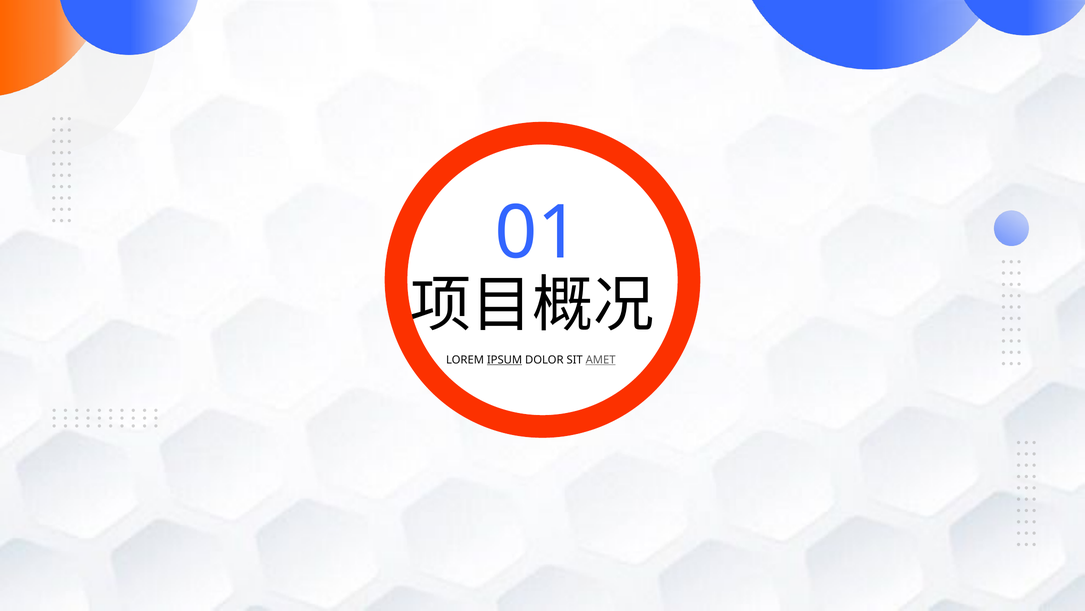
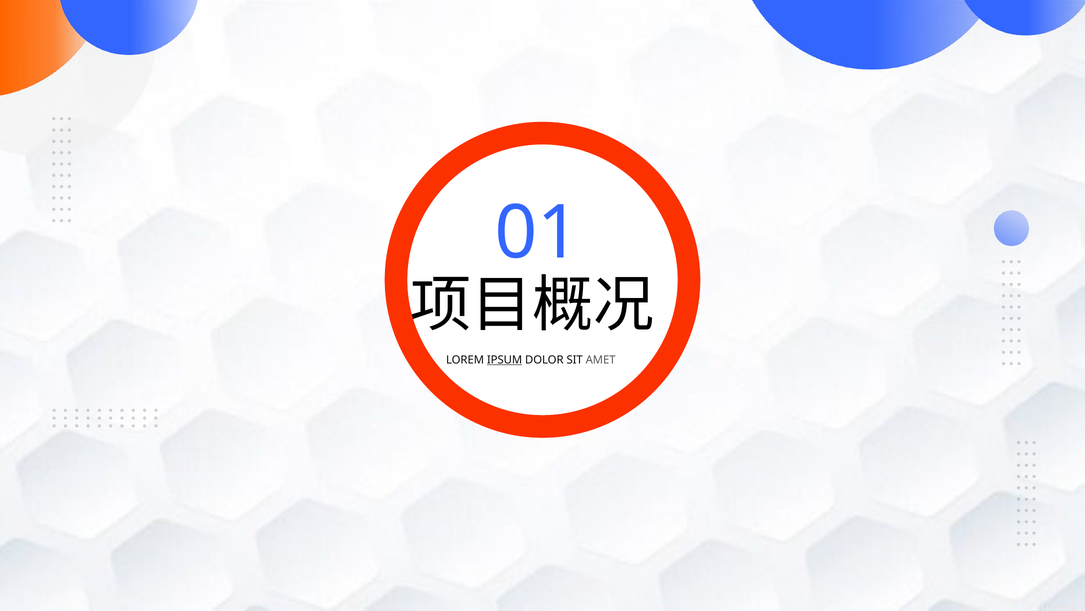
AMET underline: present -> none
